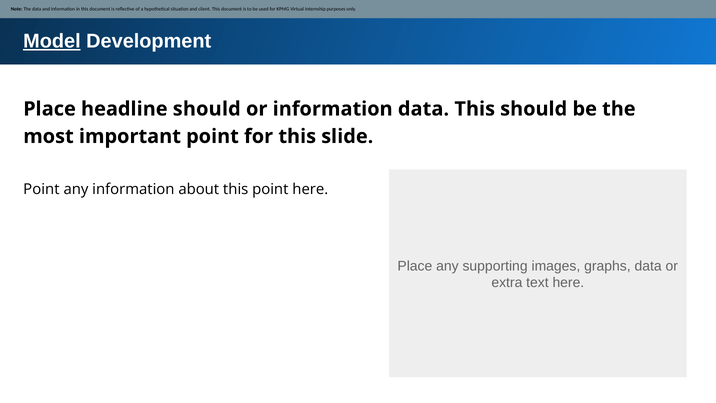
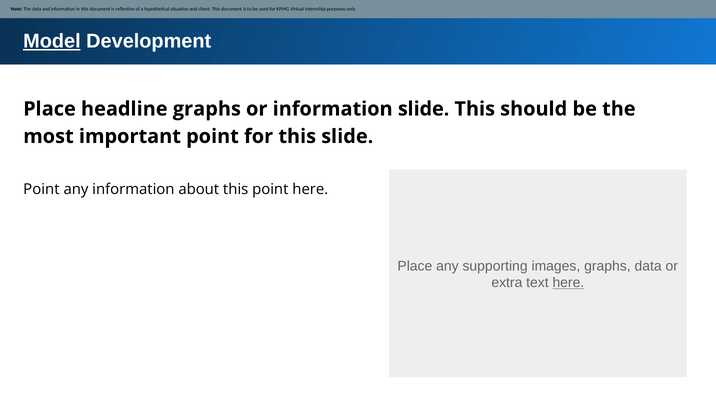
headline should: should -> graphs
information data: data -> slide
here at (568, 283) underline: none -> present
